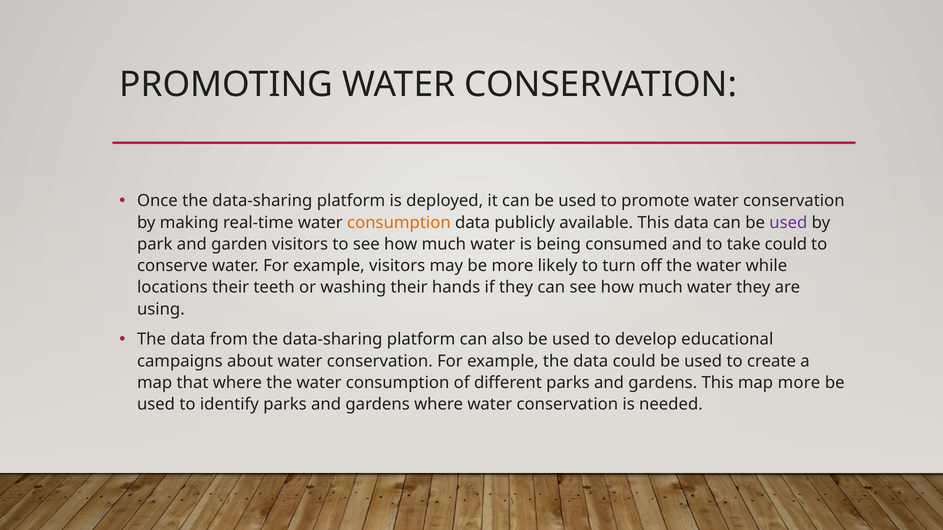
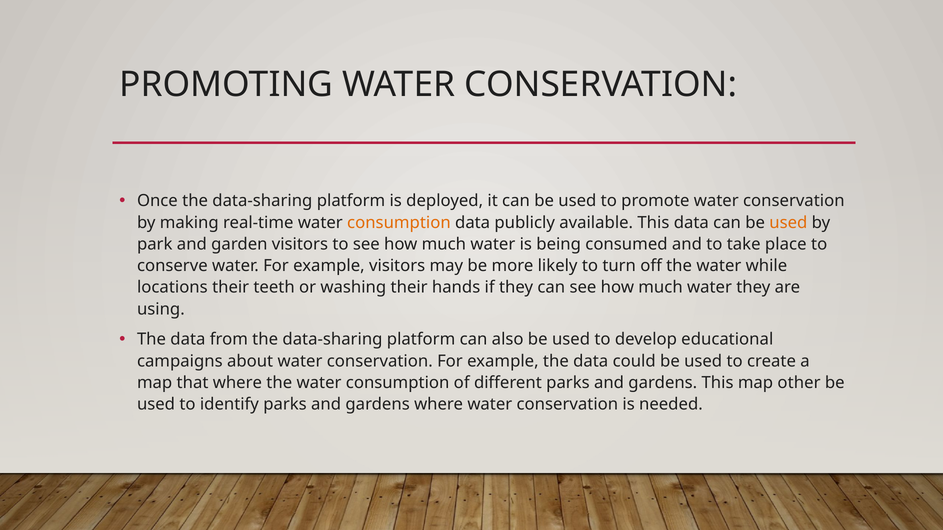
used at (788, 223) colour: purple -> orange
take could: could -> place
map more: more -> other
